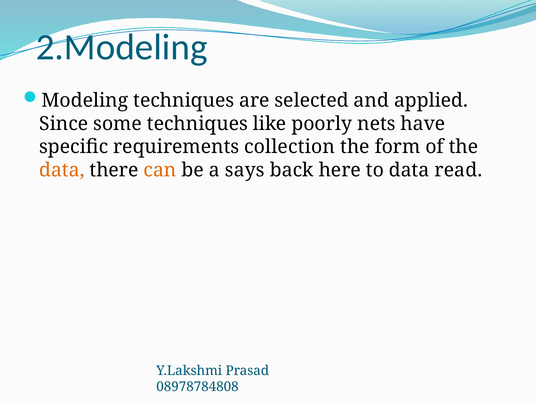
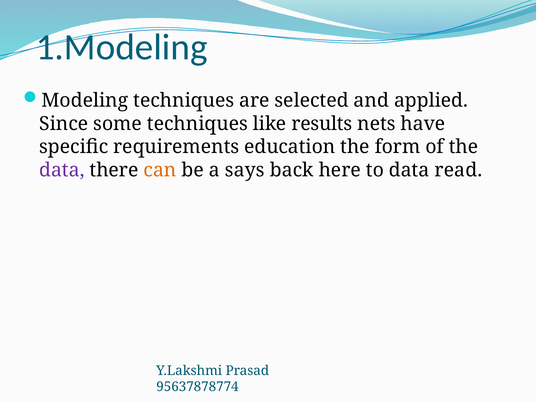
2.Modeling: 2.Modeling -> 1.Modeling
poorly: poorly -> results
collection: collection -> education
data at (62, 170) colour: orange -> purple
08978784808: 08978784808 -> 95637878774
